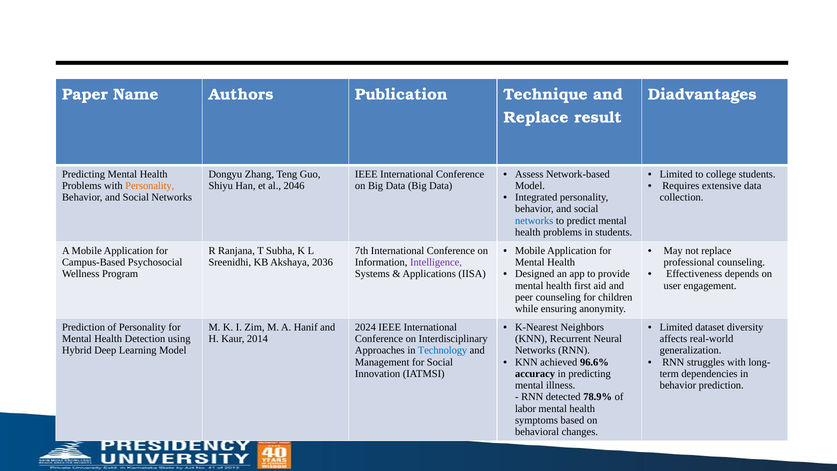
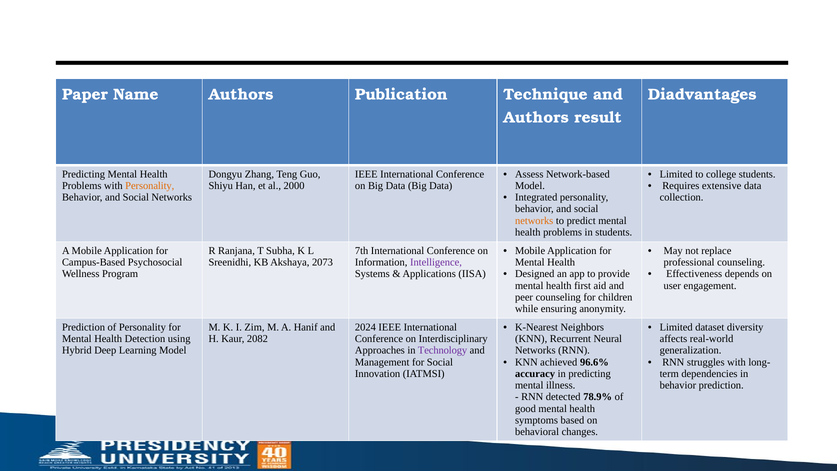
Replace at (536, 117): Replace -> Authors
2046: 2046 -> 2000
networks at (534, 221) colour: blue -> orange
2036: 2036 -> 2073
2014: 2014 -> 2082
Technology colour: blue -> purple
labor: labor -> good
